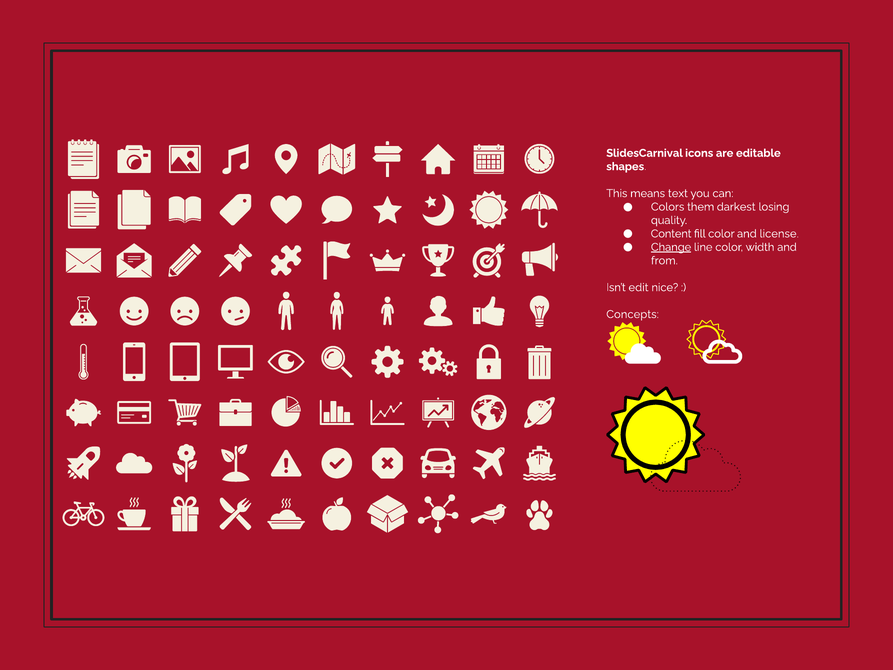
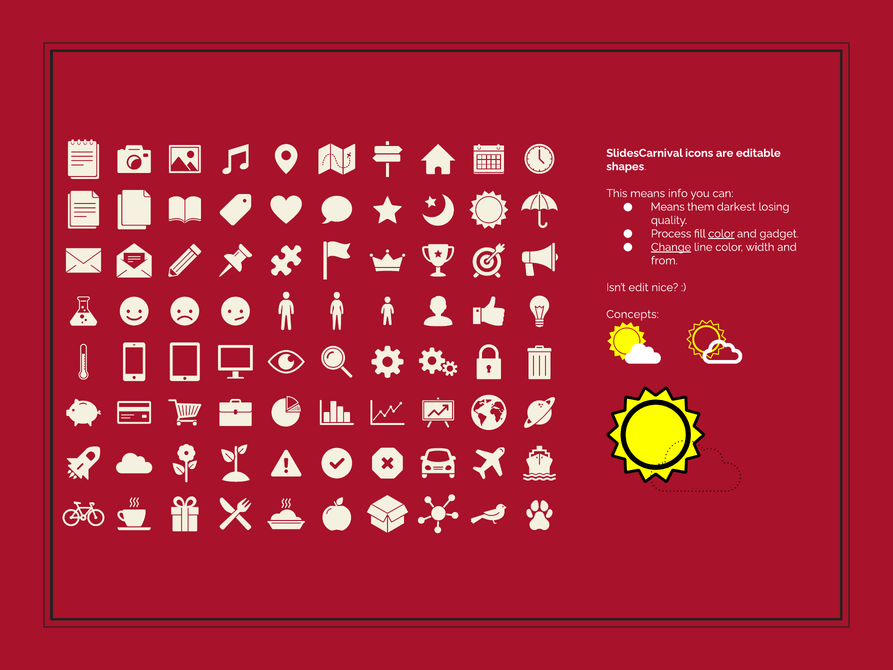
text: text -> info
Colors at (668, 207): Colors -> Means
Content: Content -> Process
color at (721, 234) underline: none -> present
license: license -> gadget
